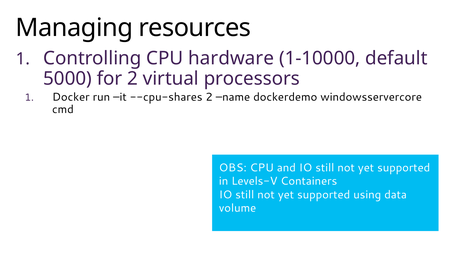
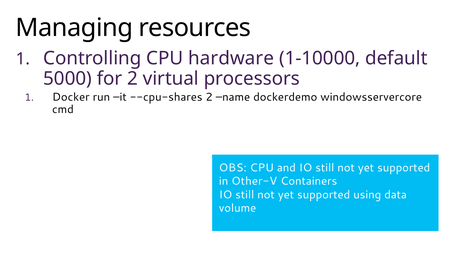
Levels-V: Levels-V -> Other-V
